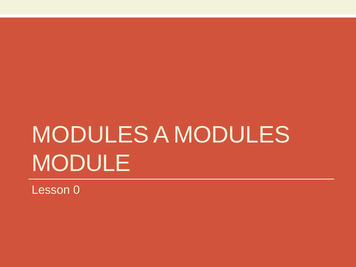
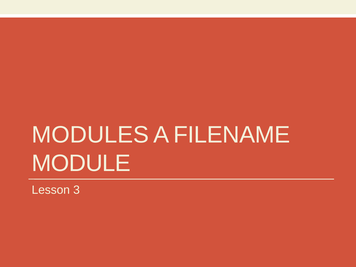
A MODULES: MODULES -> FILENAME
0: 0 -> 3
